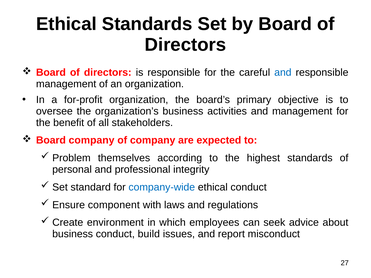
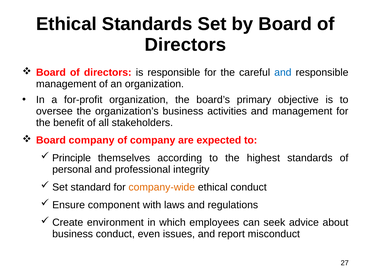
Problem: Problem -> Principle
company-wide colour: blue -> orange
build: build -> even
